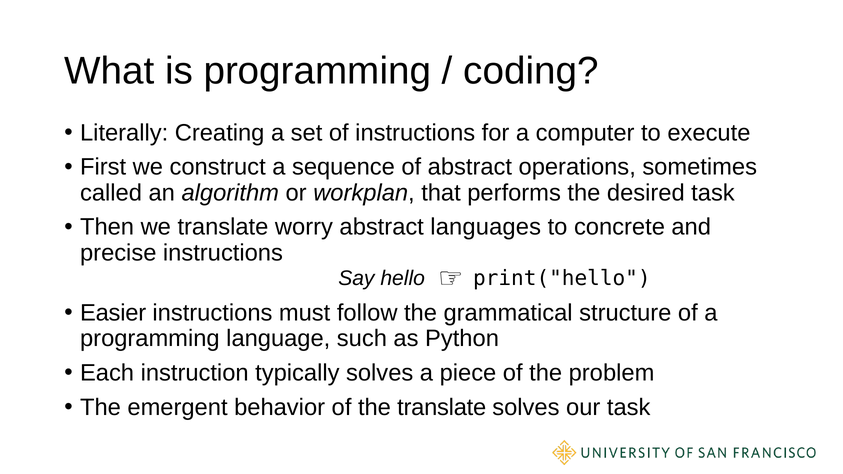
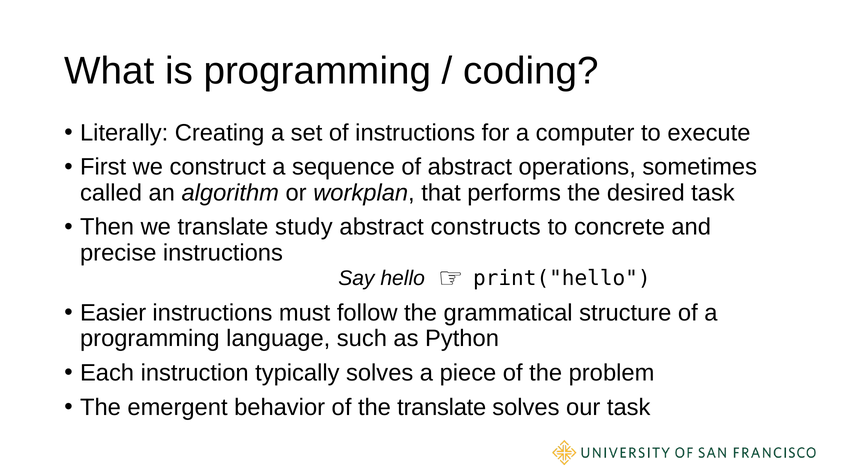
worry: worry -> study
languages: languages -> constructs
